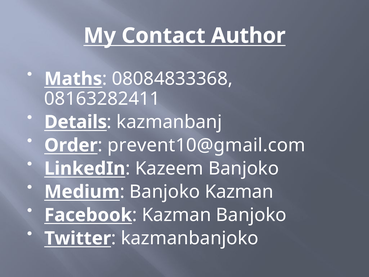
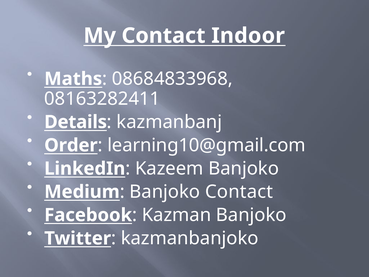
Author: Author -> Indoor
08084833368: 08084833368 -> 08684833968
prevent10@gmail.com: prevent10@gmail.com -> learning10@gmail.com
Banjoko Kazman: Kazman -> Contact
